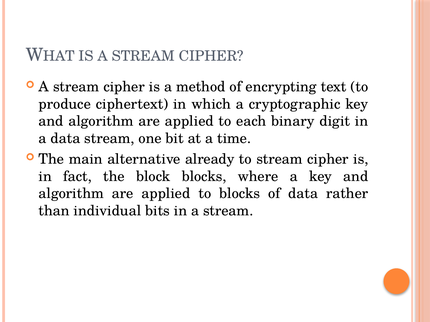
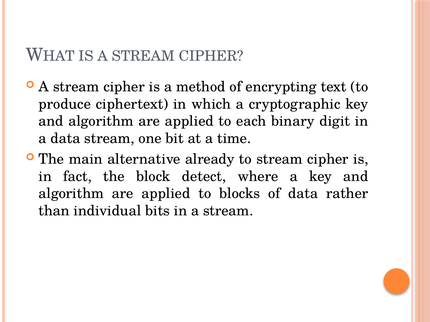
block blocks: blocks -> detect
